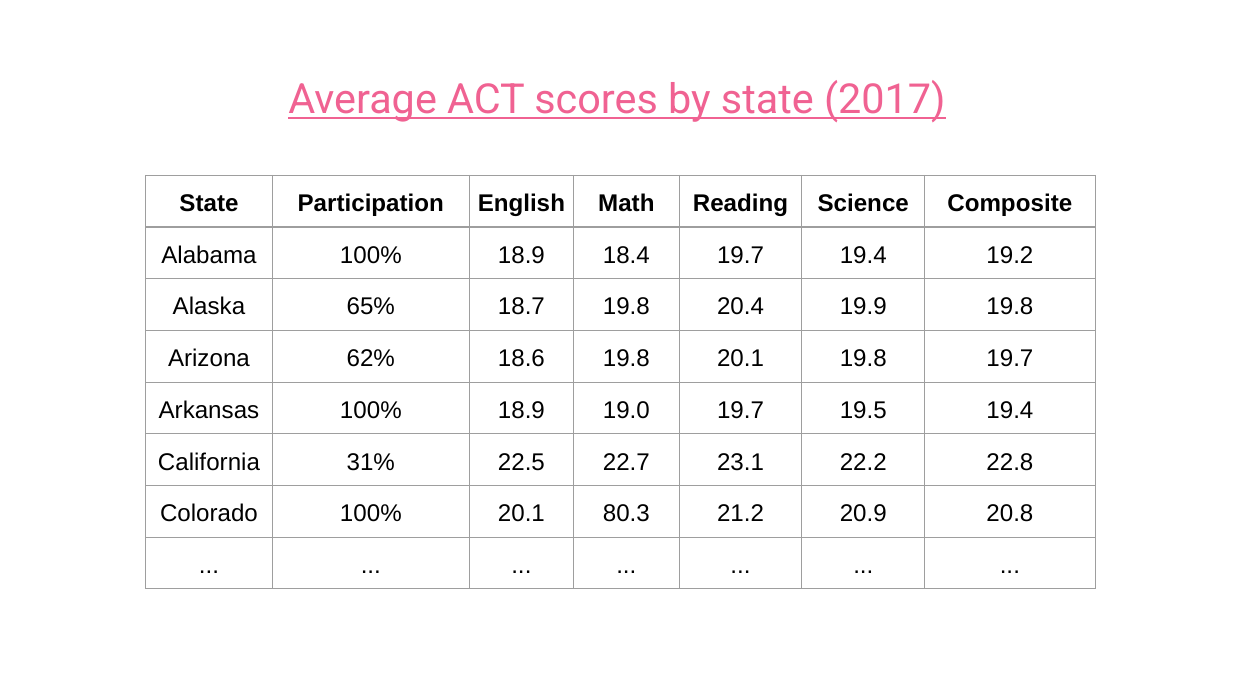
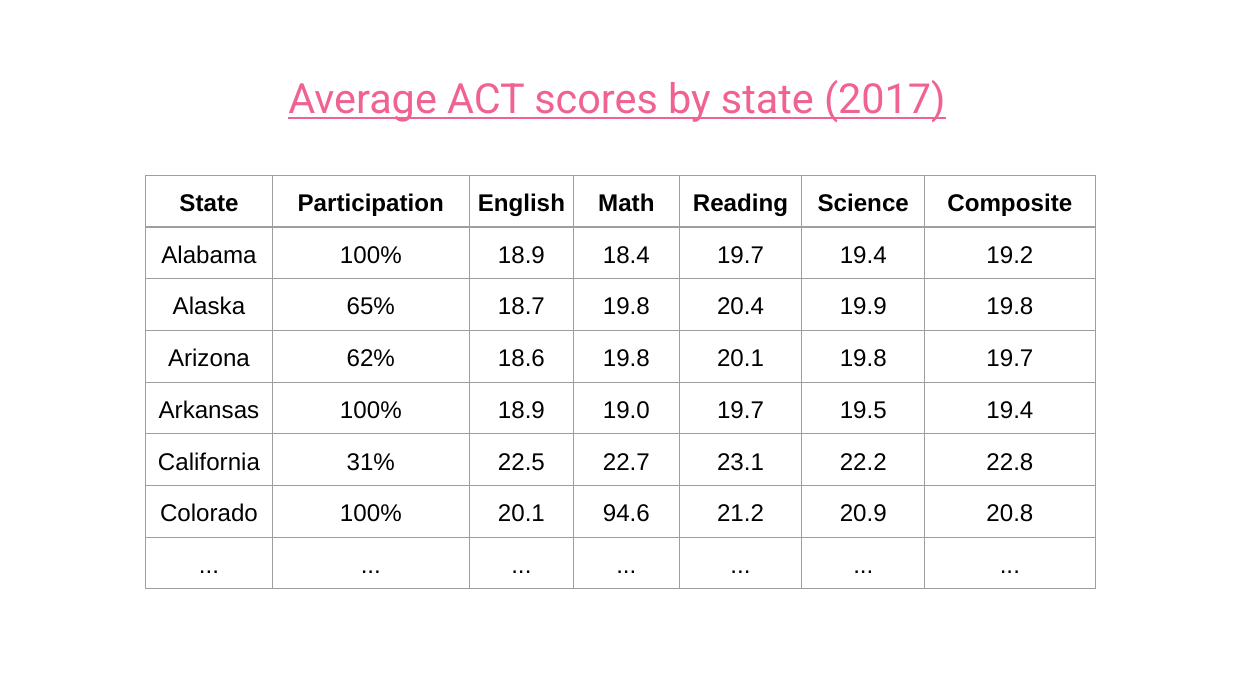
80.3: 80.3 -> 94.6
